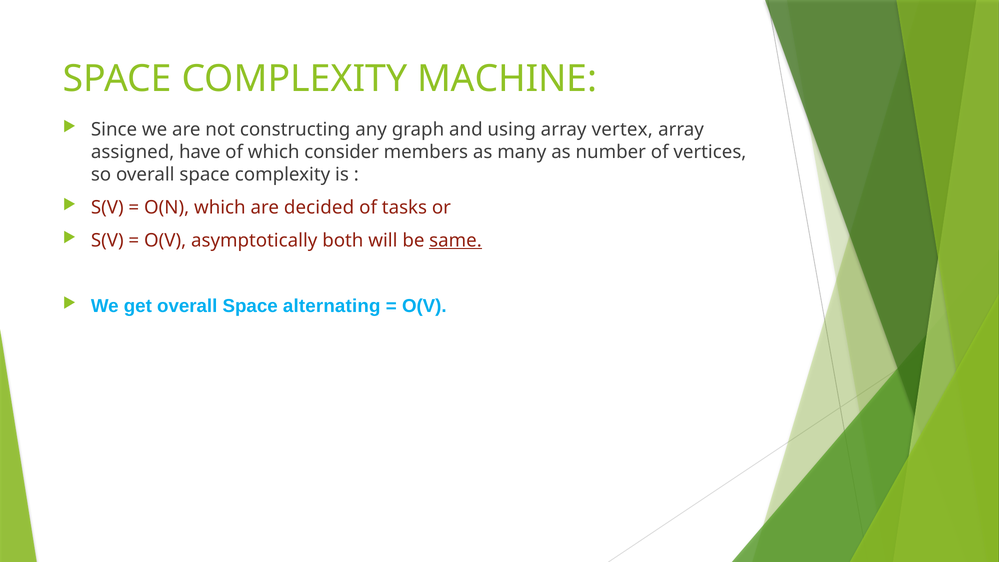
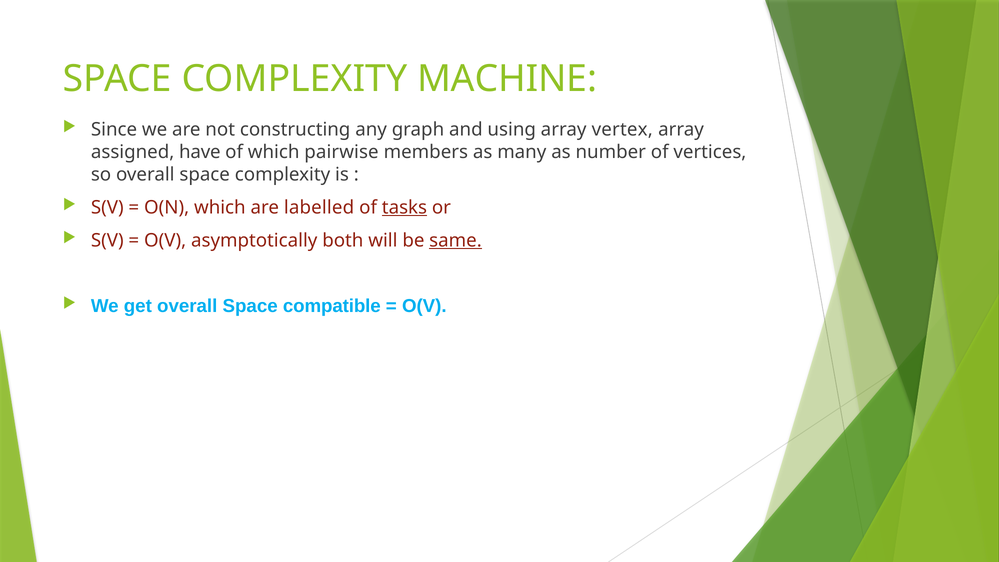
consider: consider -> pairwise
decided: decided -> labelled
tasks underline: none -> present
alternating: alternating -> compatible
